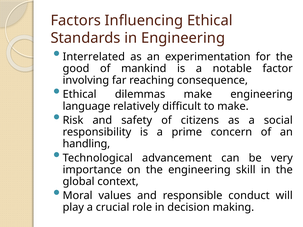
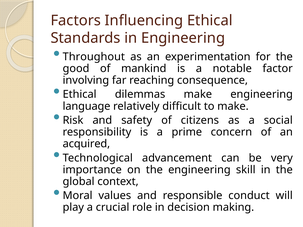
Interrelated: Interrelated -> Throughout
handling: handling -> acquired
